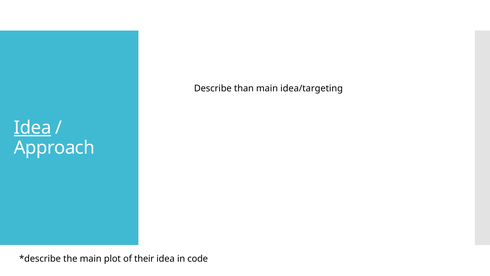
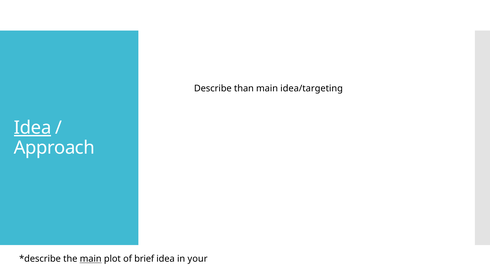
main at (91, 259) underline: none -> present
their: their -> brief
code: code -> your
